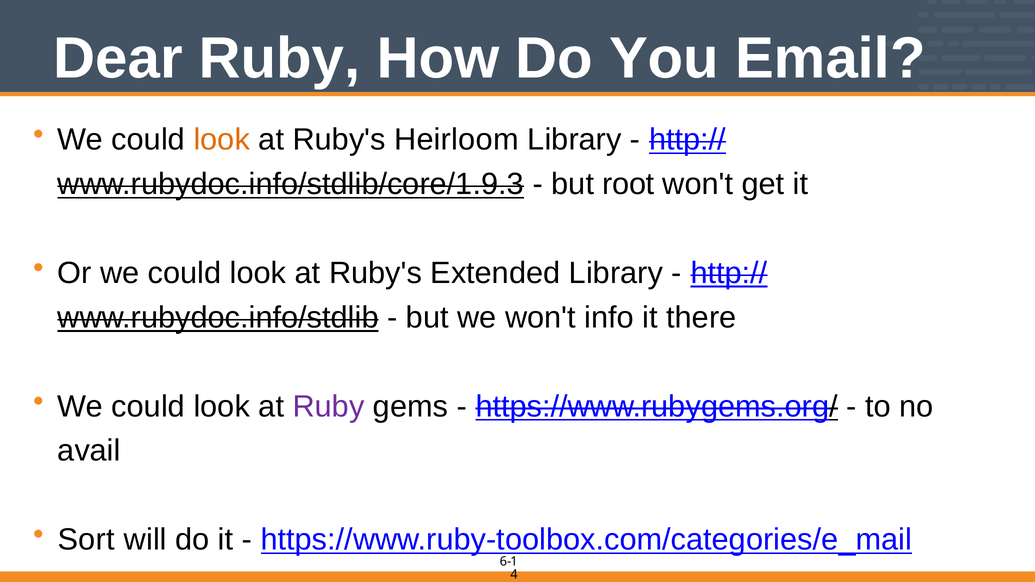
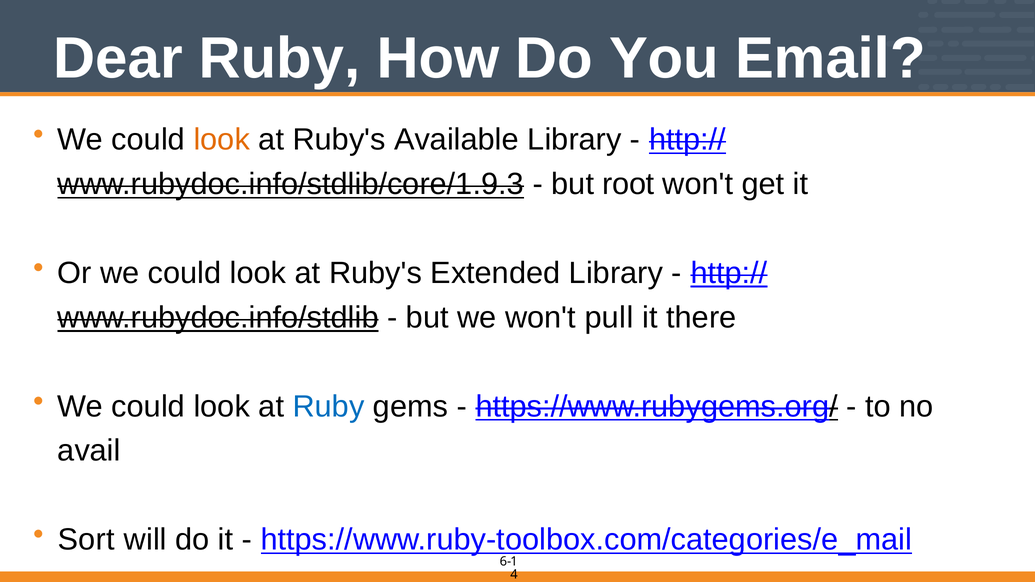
Heirloom: Heirloom -> Available
info: info -> pull
Ruby at (329, 407) colour: purple -> blue
